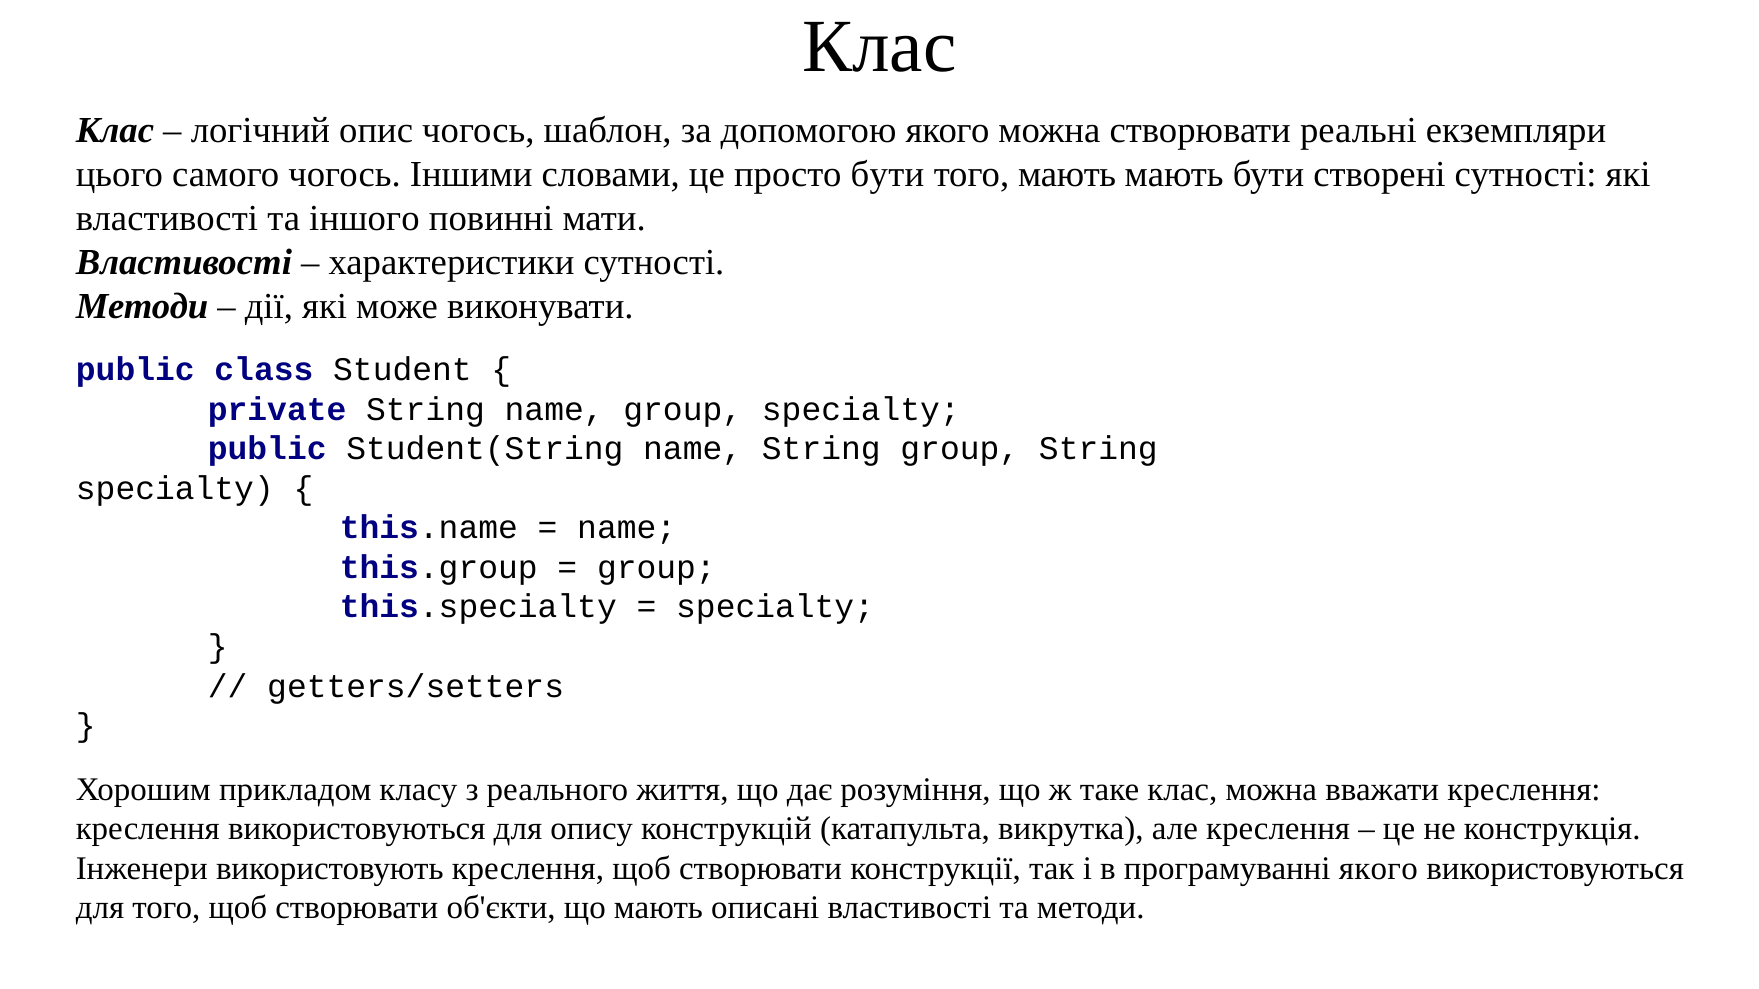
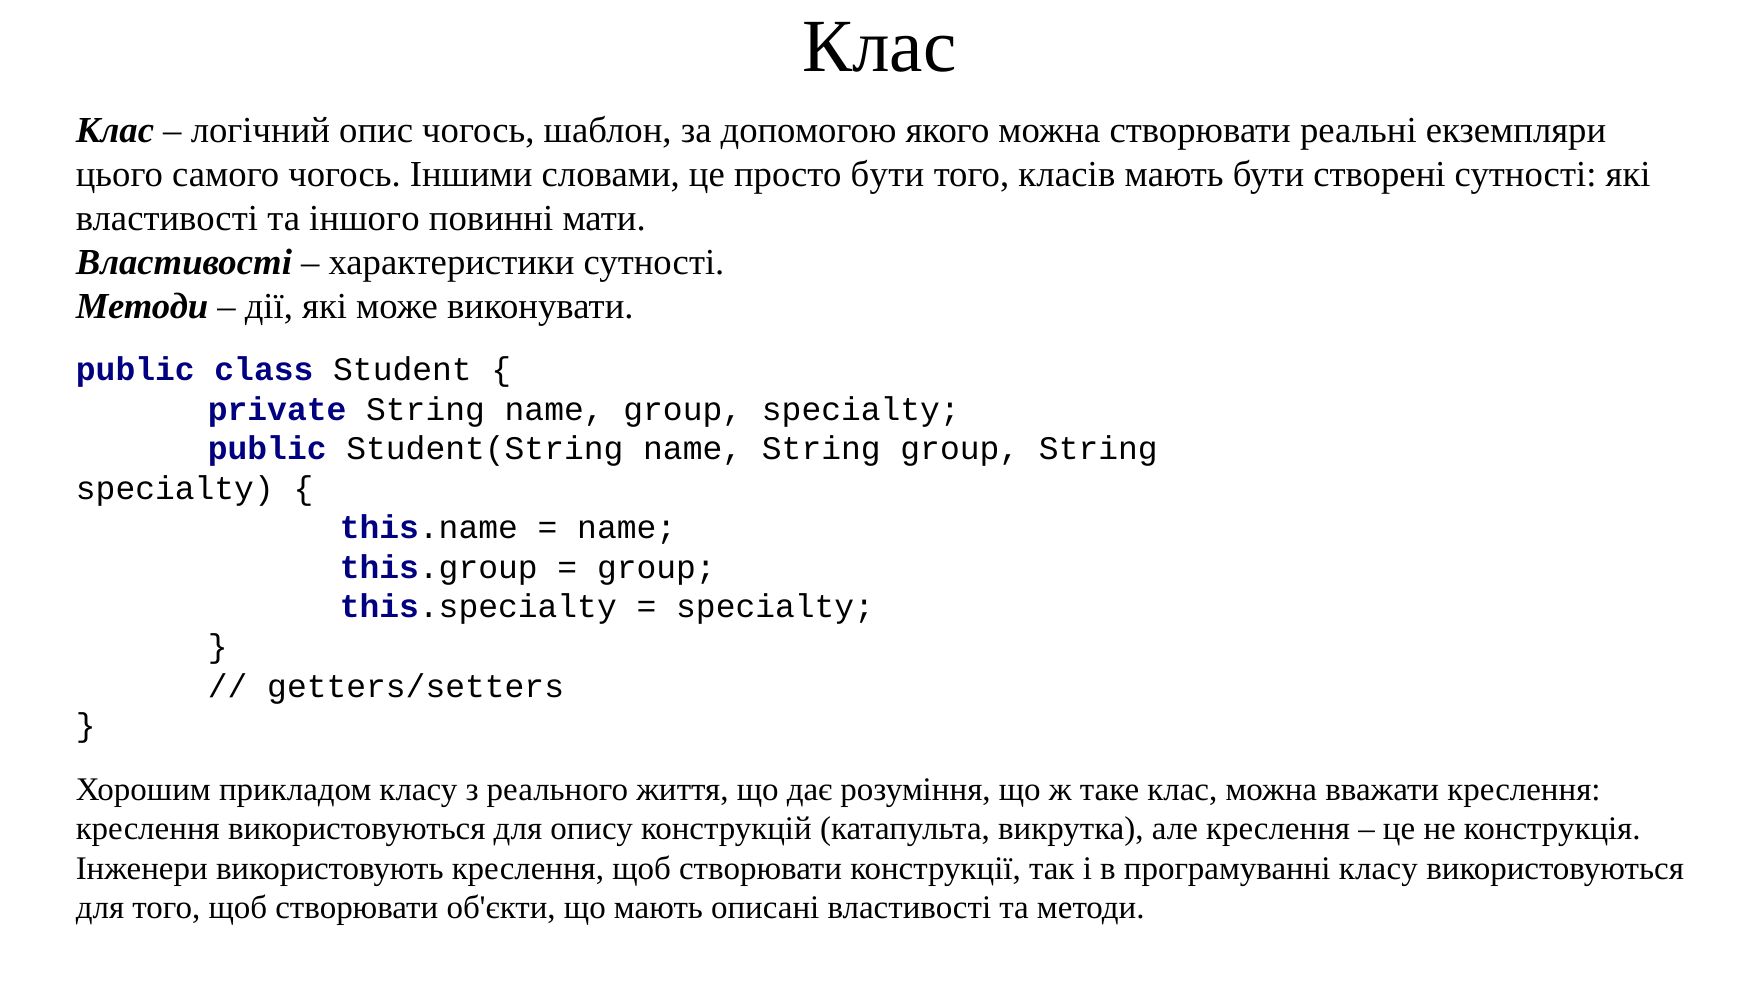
того мають: мають -> класів
програмуванні якого: якого -> класу
